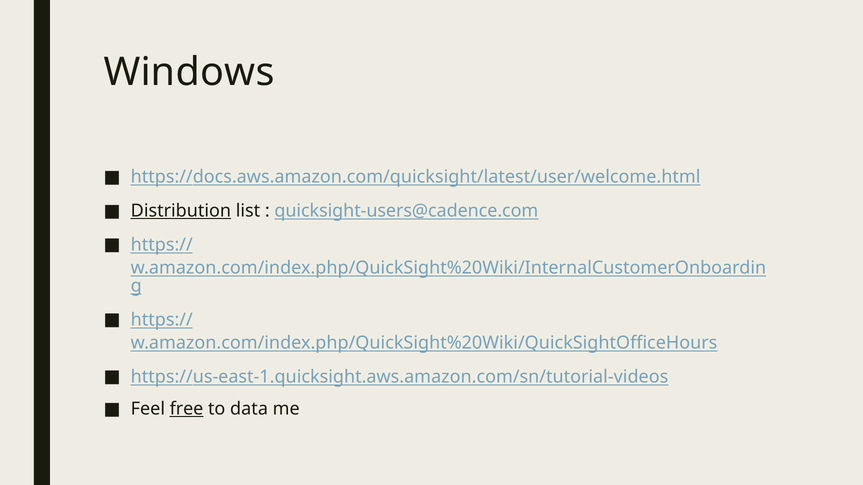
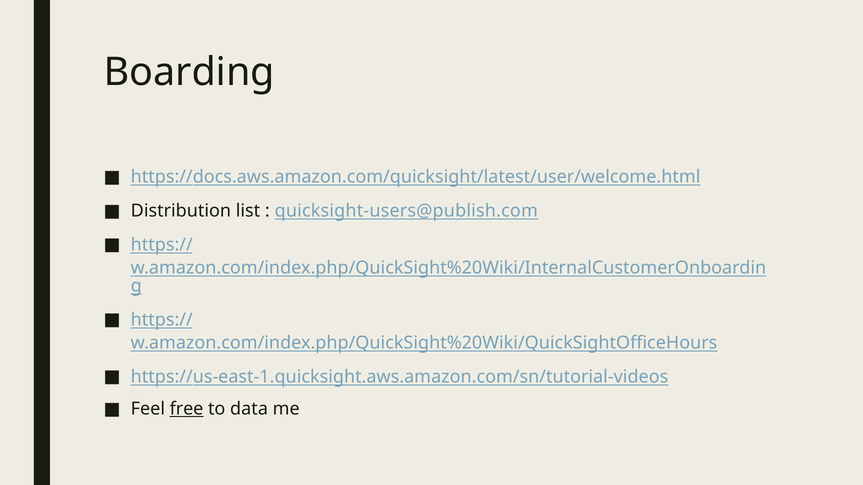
Windows: Windows -> Boarding
Distribution underline: present -> none
quicksight-users@cadence.com: quicksight-users@cadence.com -> quicksight-users@publish.com
